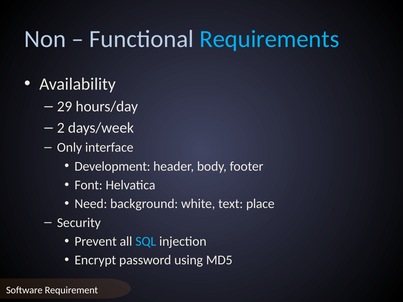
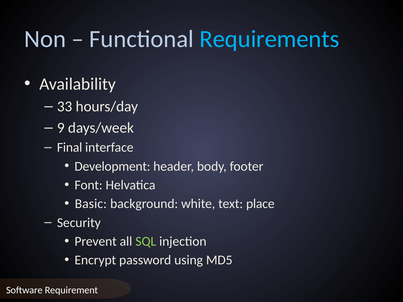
29: 29 -> 33
2: 2 -> 9
Only: Only -> Final
Need: Need -> Basic
SQL colour: light blue -> light green
